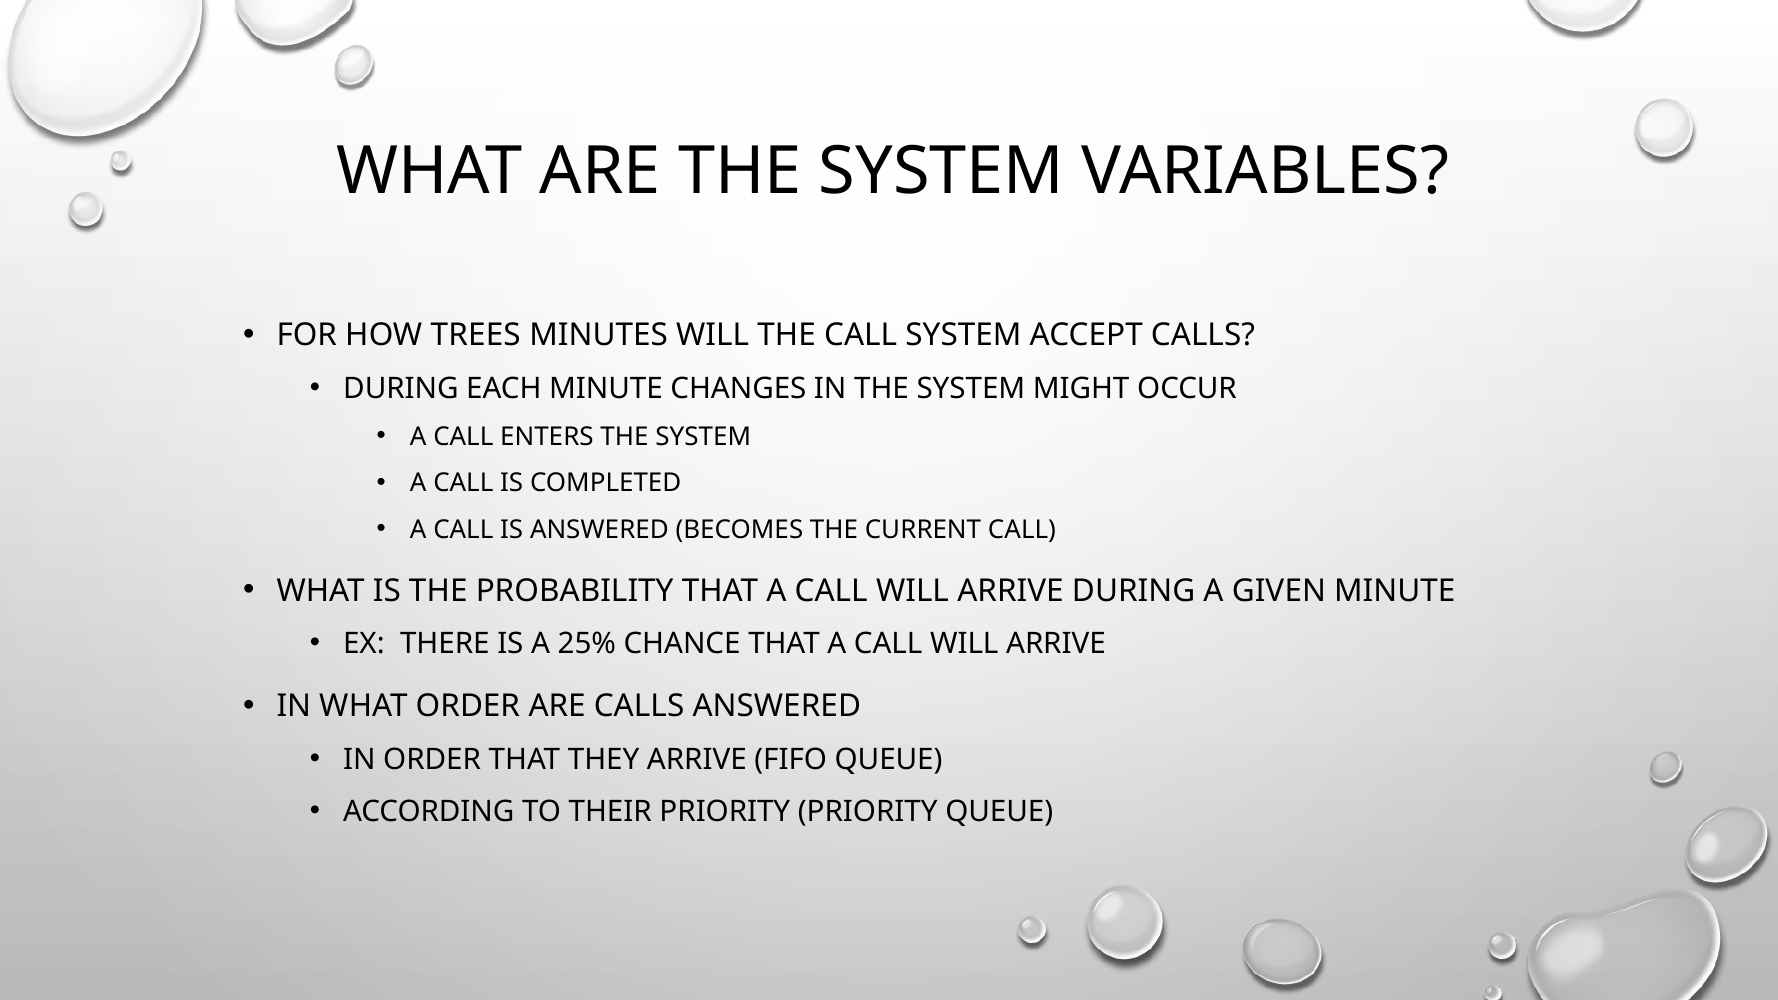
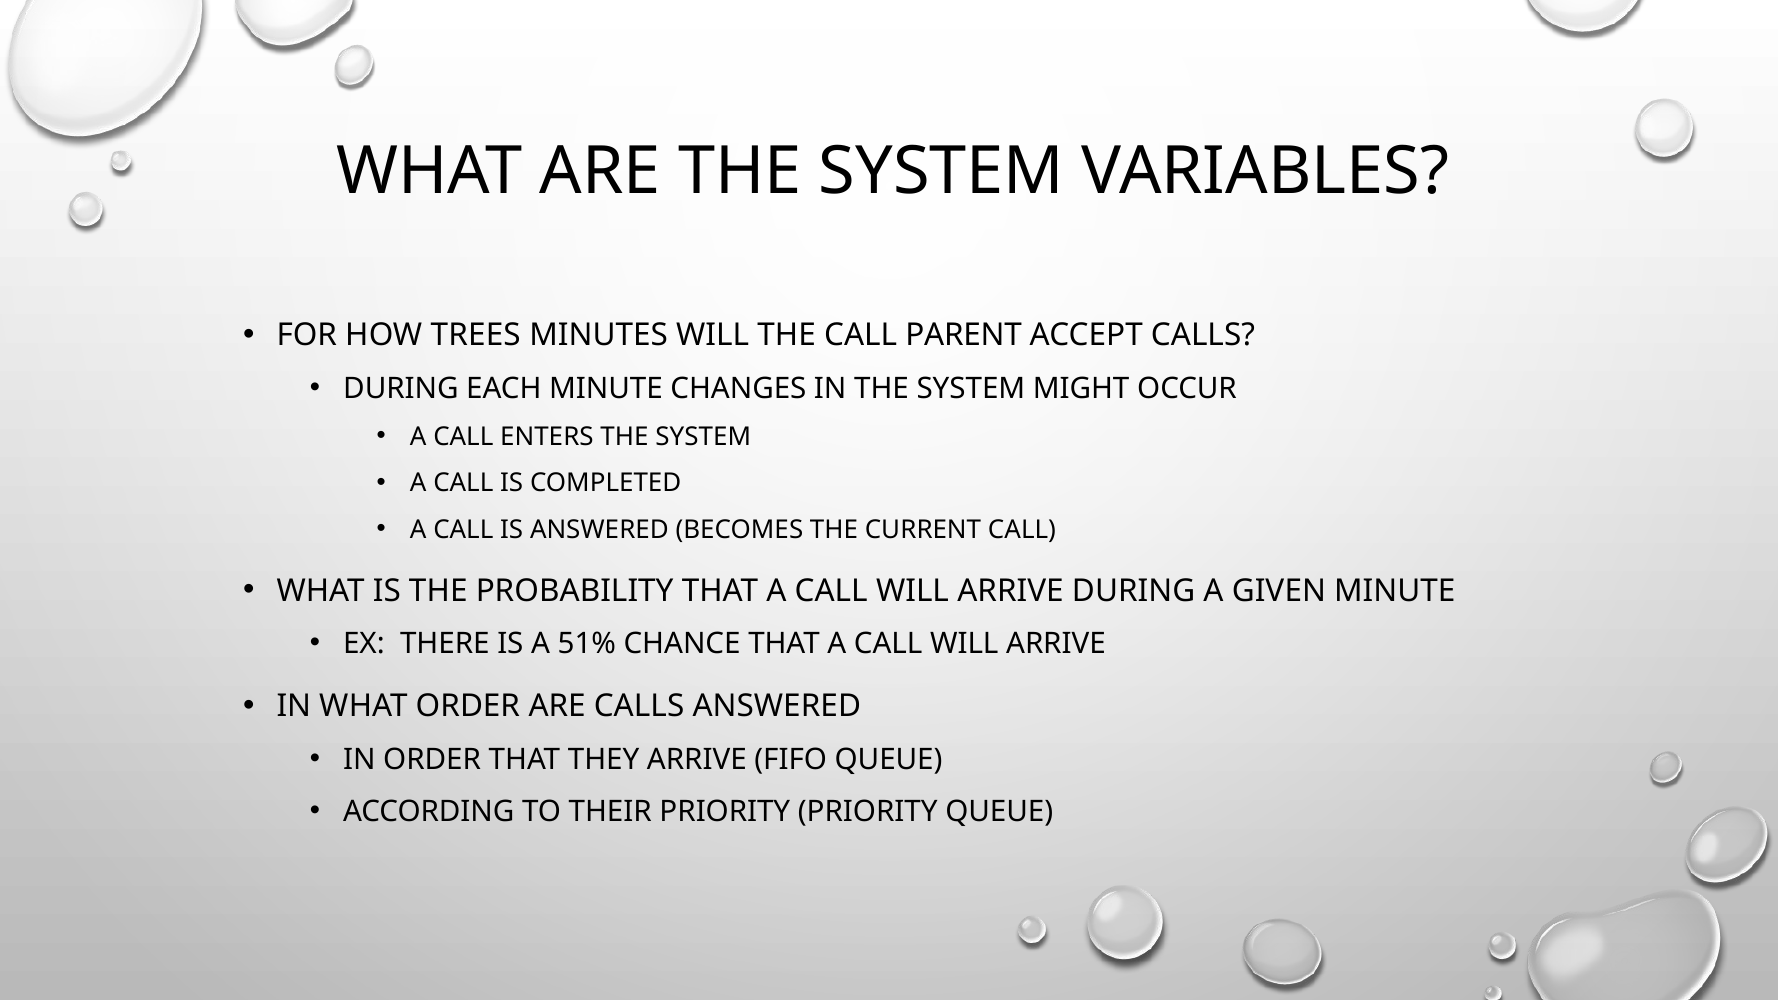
CALL SYSTEM: SYSTEM -> PARENT
25%: 25% -> 51%
